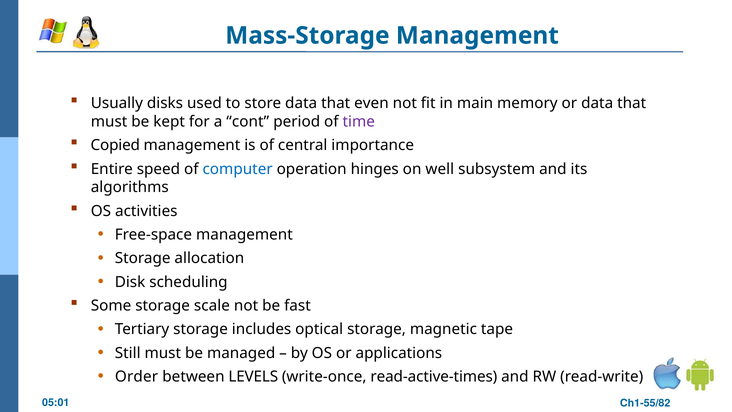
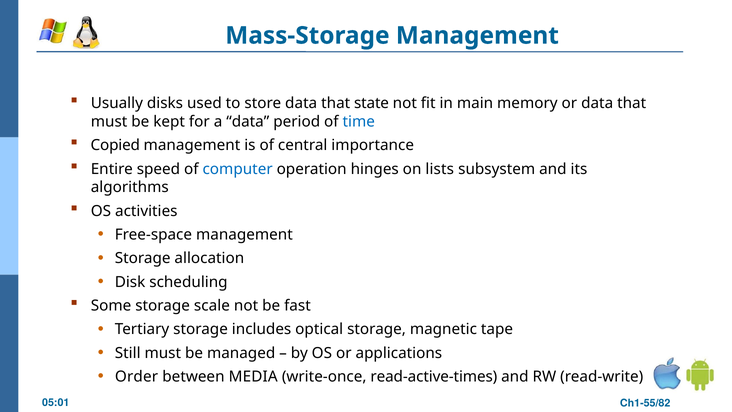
even: even -> state
a cont: cont -> data
time colour: purple -> blue
well: well -> lists
LEVELS: LEVELS -> MEDIA
